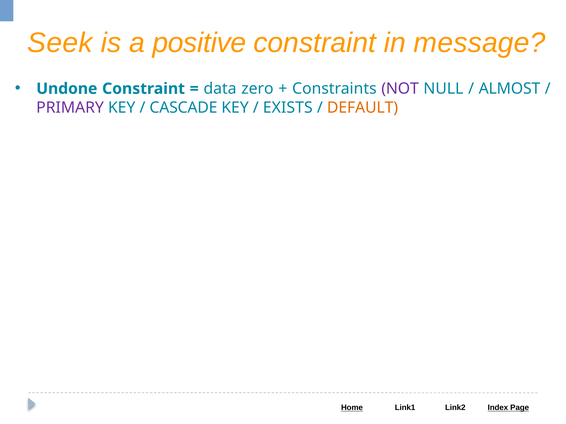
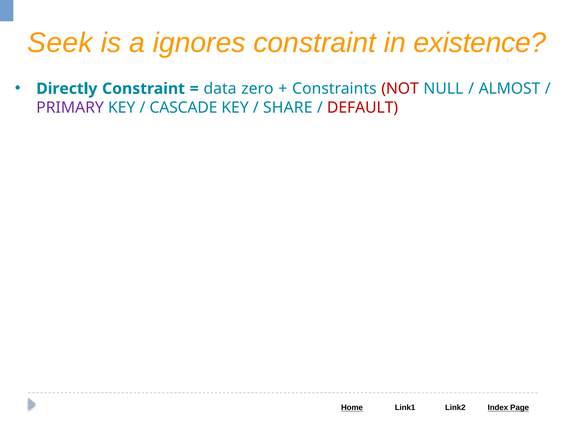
positive: positive -> ignores
message: message -> existence
Undone: Undone -> Directly
NOT colour: purple -> red
EXISTS: EXISTS -> SHARE
DEFAULT colour: orange -> red
